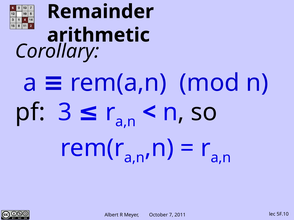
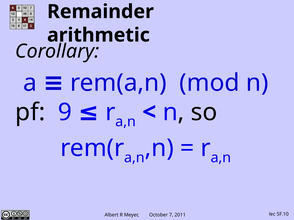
3: 3 -> 9
